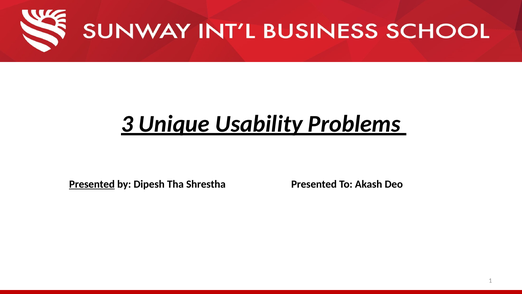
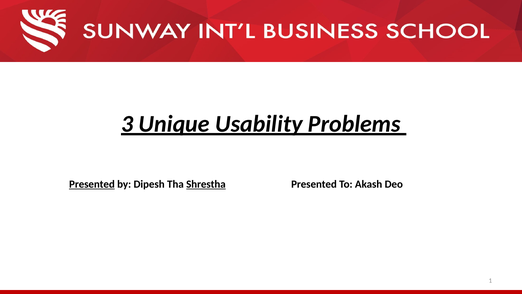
Shrestha underline: none -> present
